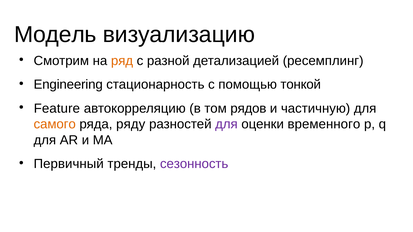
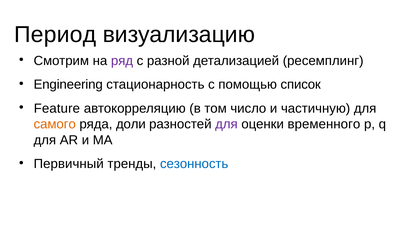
Модель: Модель -> Период
ряд colour: orange -> purple
тонкой: тонкой -> список
рядов: рядов -> число
ряду: ряду -> доли
сезонность colour: purple -> blue
